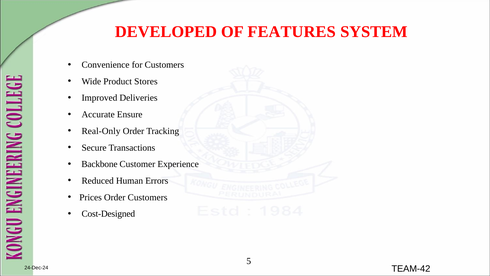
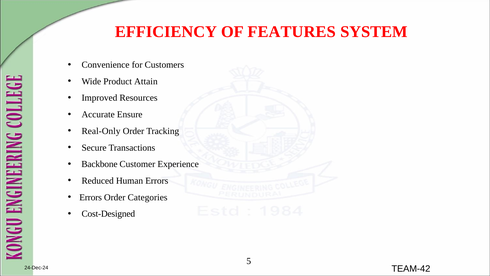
DEVELOPED: DEVELOPED -> EFFICIENCY
Stores: Stores -> Attain
Deliveries: Deliveries -> Resources
Prices at (91, 197): Prices -> Errors
Order Customers: Customers -> Categories
